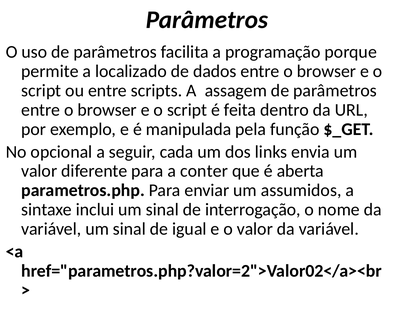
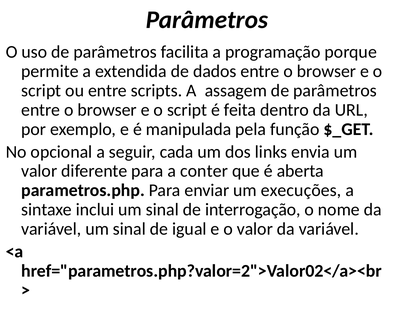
localizado: localizado -> extendida
assumidos: assumidos -> execuções
